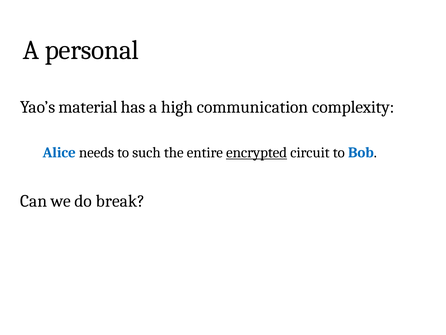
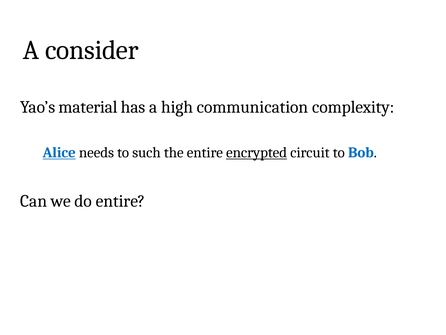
personal: personal -> consider
Alice underline: none -> present
do break: break -> entire
